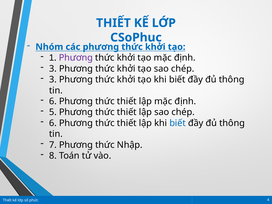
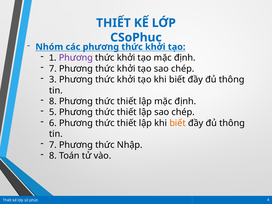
3 at (53, 69): 3 -> 7
6 at (53, 101): 6 -> 8
biết at (178, 123) colour: blue -> orange
